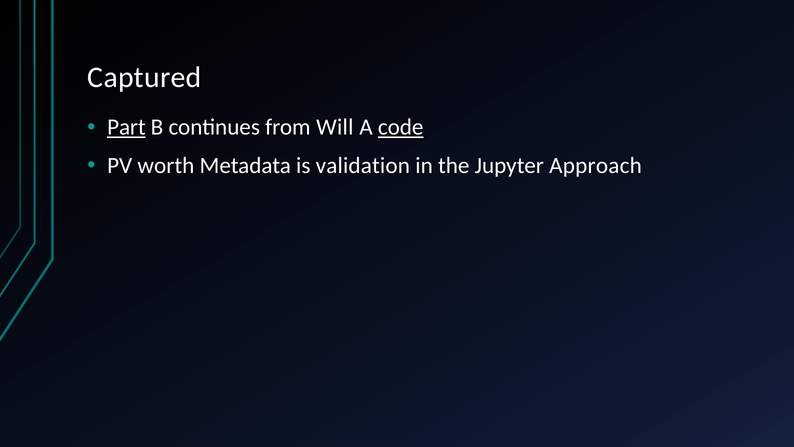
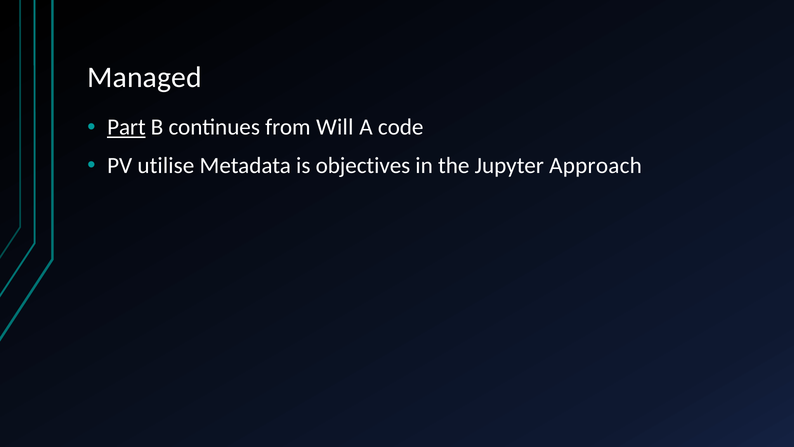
Captured: Captured -> Managed
code underline: present -> none
worth: worth -> utilise
validation: validation -> objectives
